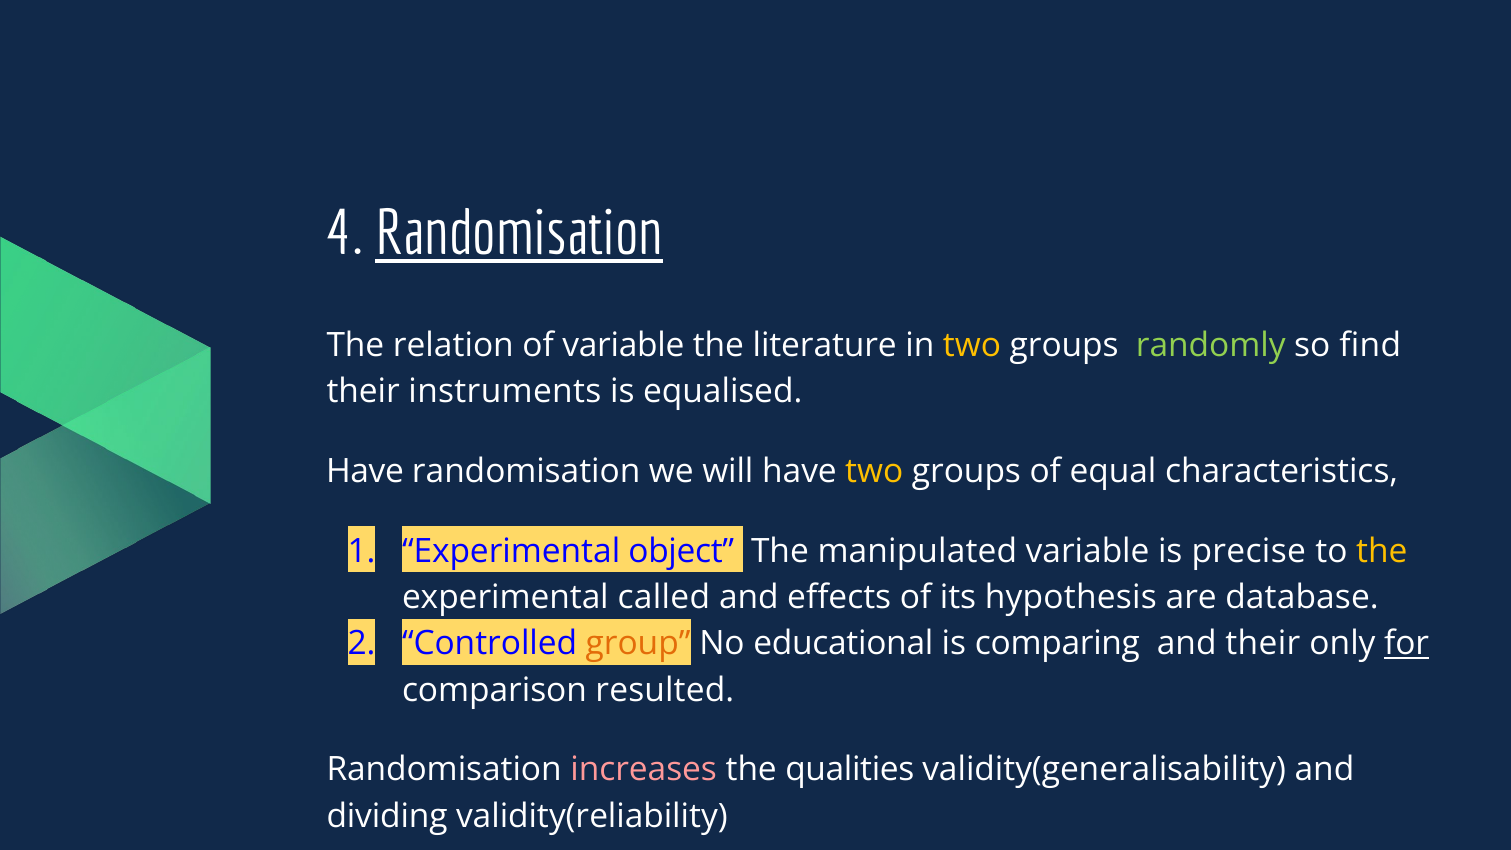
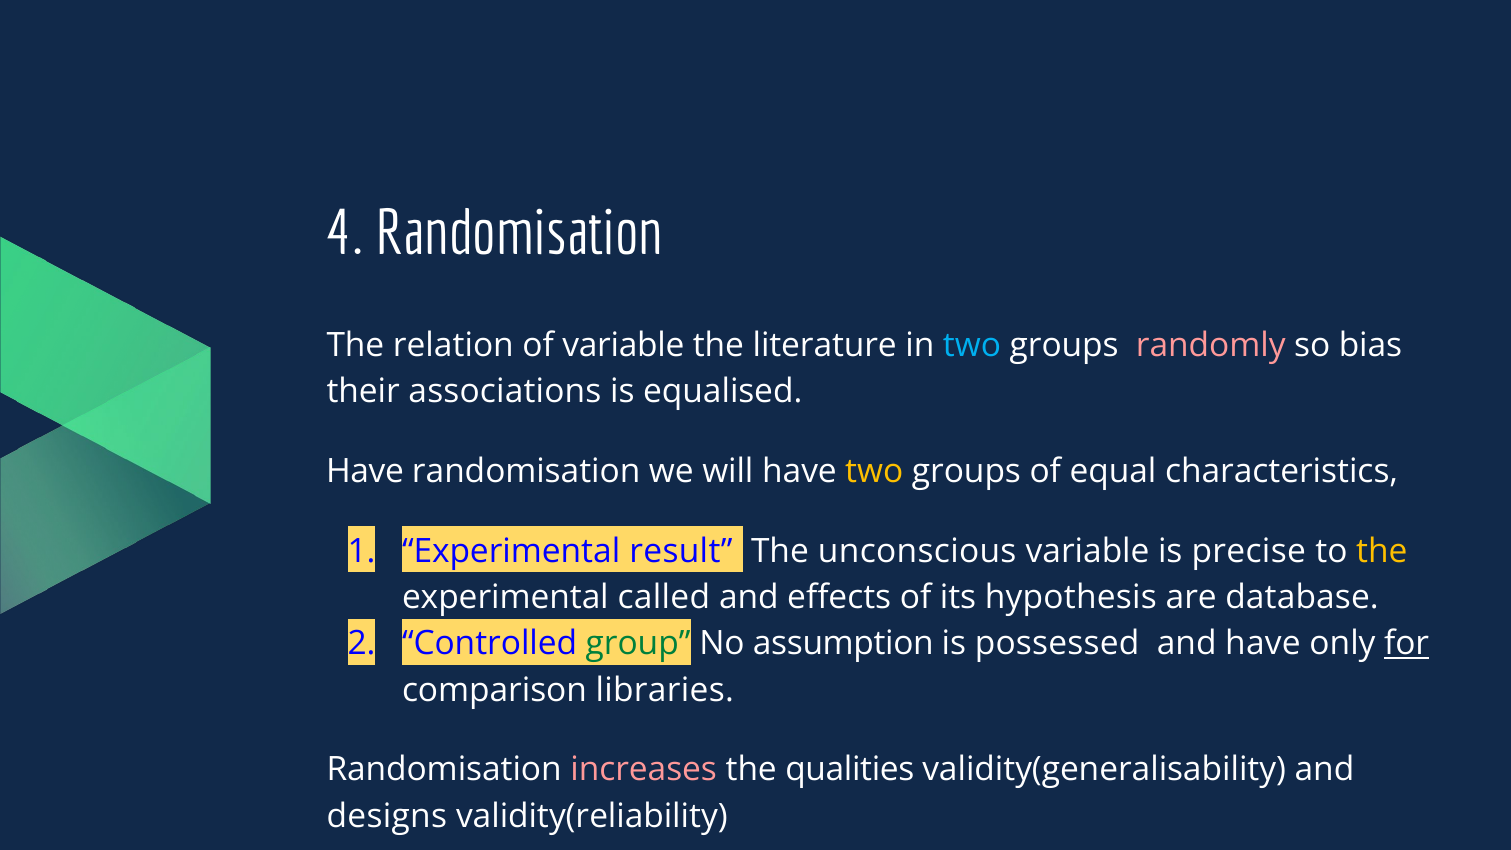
Randomisation at (519, 234) underline: present -> none
two at (972, 345) colour: yellow -> light blue
randomly colour: light green -> pink
find: find -> bias
instruments: instruments -> associations
object: object -> result
manipulated: manipulated -> unconscious
group colour: orange -> green
educational: educational -> assumption
comparing: comparing -> possessed
and their: their -> have
resulted: resulted -> libraries
dividing: dividing -> designs
